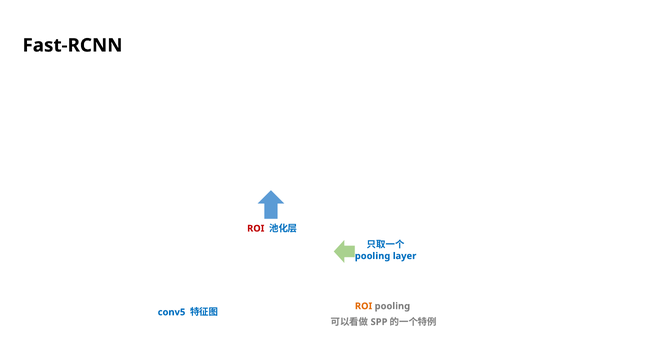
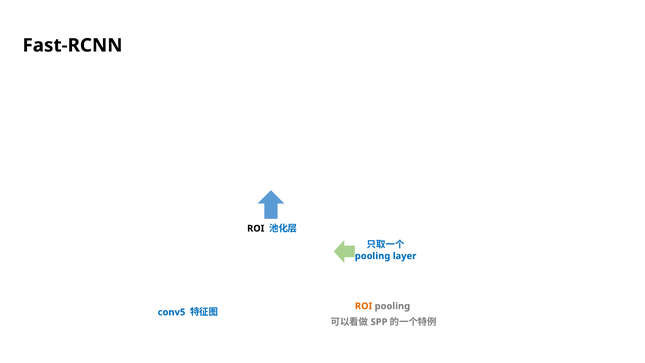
ROI at (256, 228) colour: red -> black
